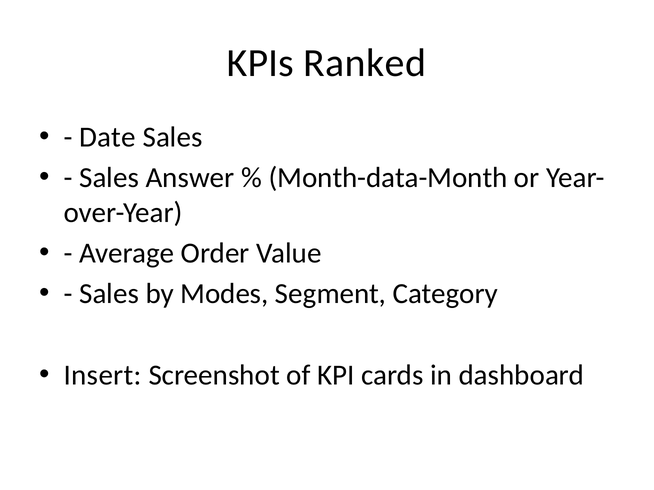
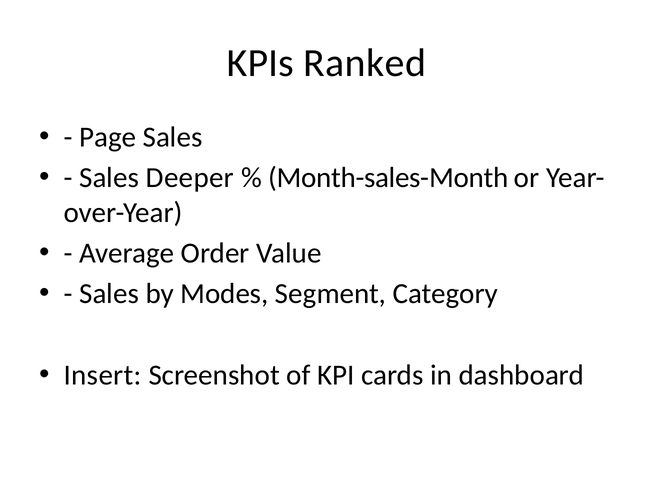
Date: Date -> Page
Answer: Answer -> Deeper
Month-data-Month: Month-data-Month -> Month-sales-Month
